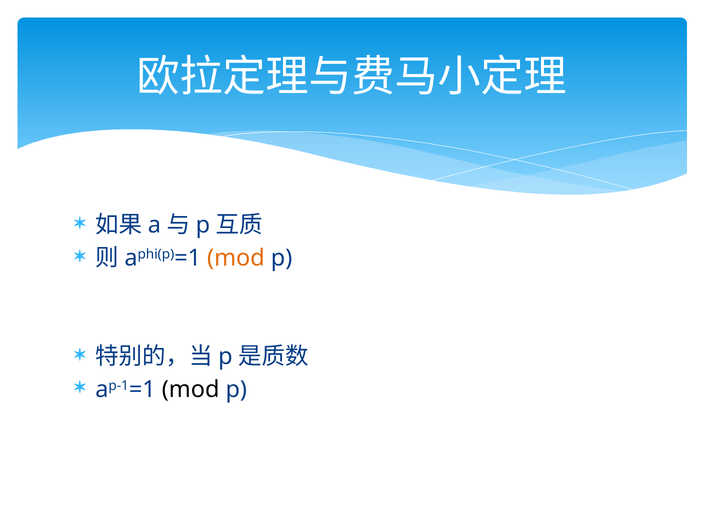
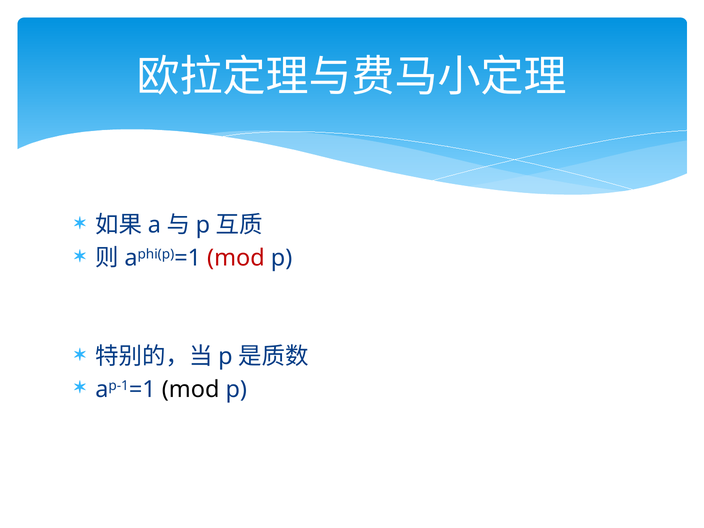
mod at (236, 258) colour: orange -> red
